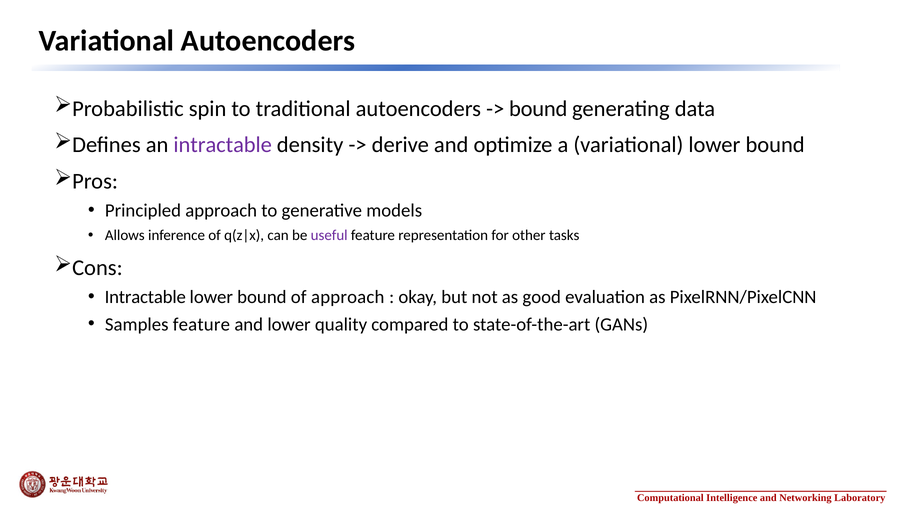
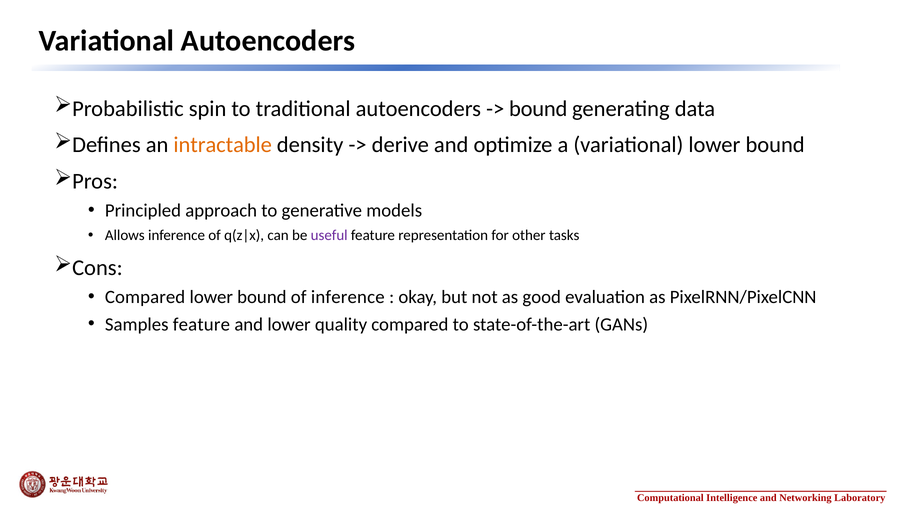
intractable at (223, 145) colour: purple -> orange
Intractable at (145, 297): Intractable -> Compared
of approach: approach -> inference
